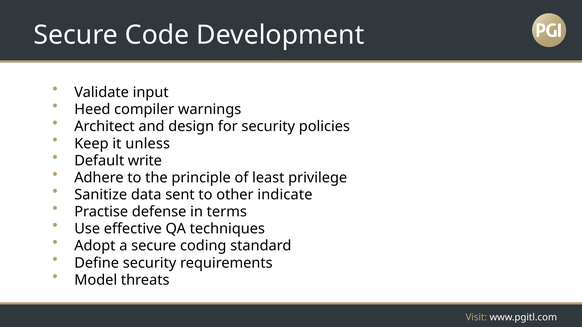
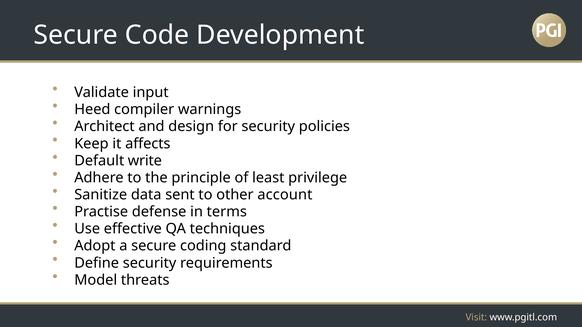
unless: unless -> affects
indicate: indicate -> account
